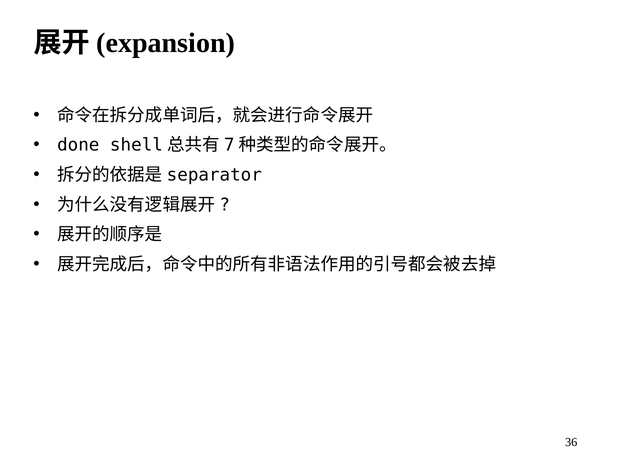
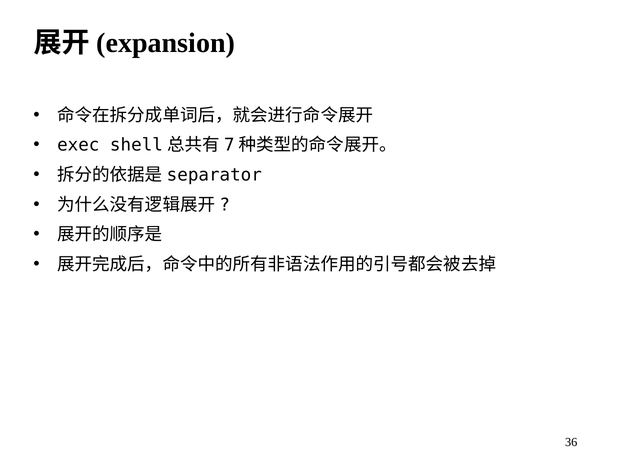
done: done -> exec
